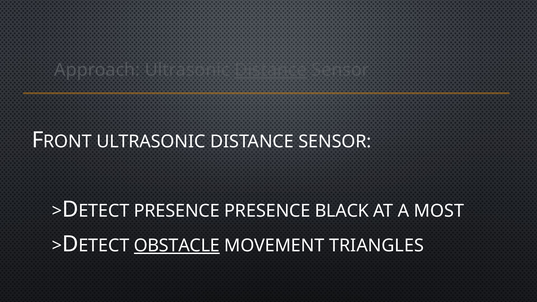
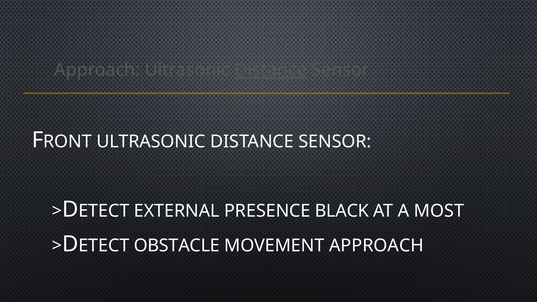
PRESENCE at (177, 211): PRESENCE -> EXTERNAL
OBSTACLE underline: present -> none
MOVEMENT TRIANGLES: TRIANGLES -> APPROACH
